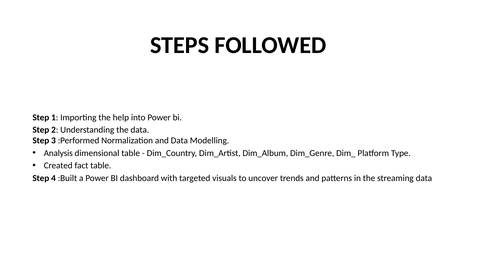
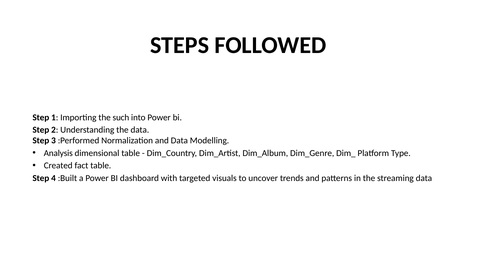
help: help -> such
